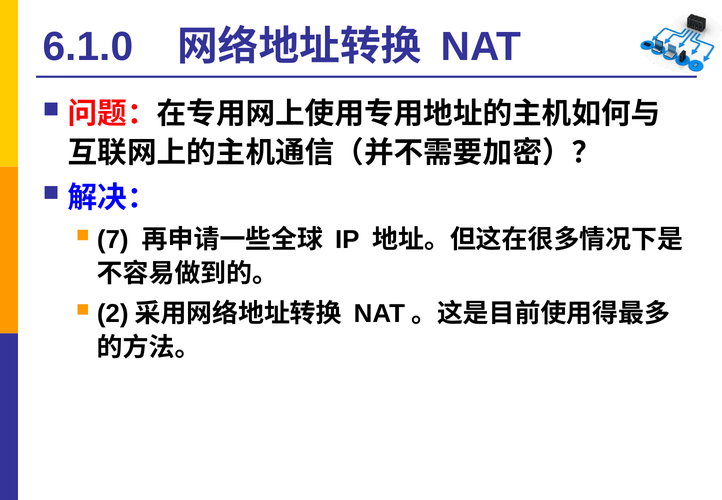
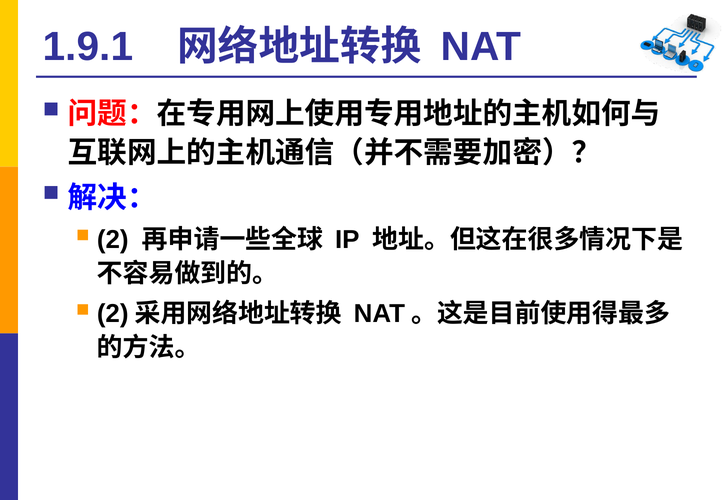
6.1.0: 6.1.0 -> 1.9.1
7 at (113, 239): 7 -> 2
